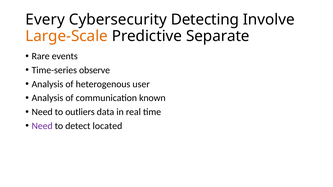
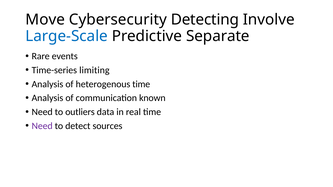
Every: Every -> Move
Large-Scale colour: orange -> blue
observe: observe -> limiting
heterogenous user: user -> time
located: located -> sources
